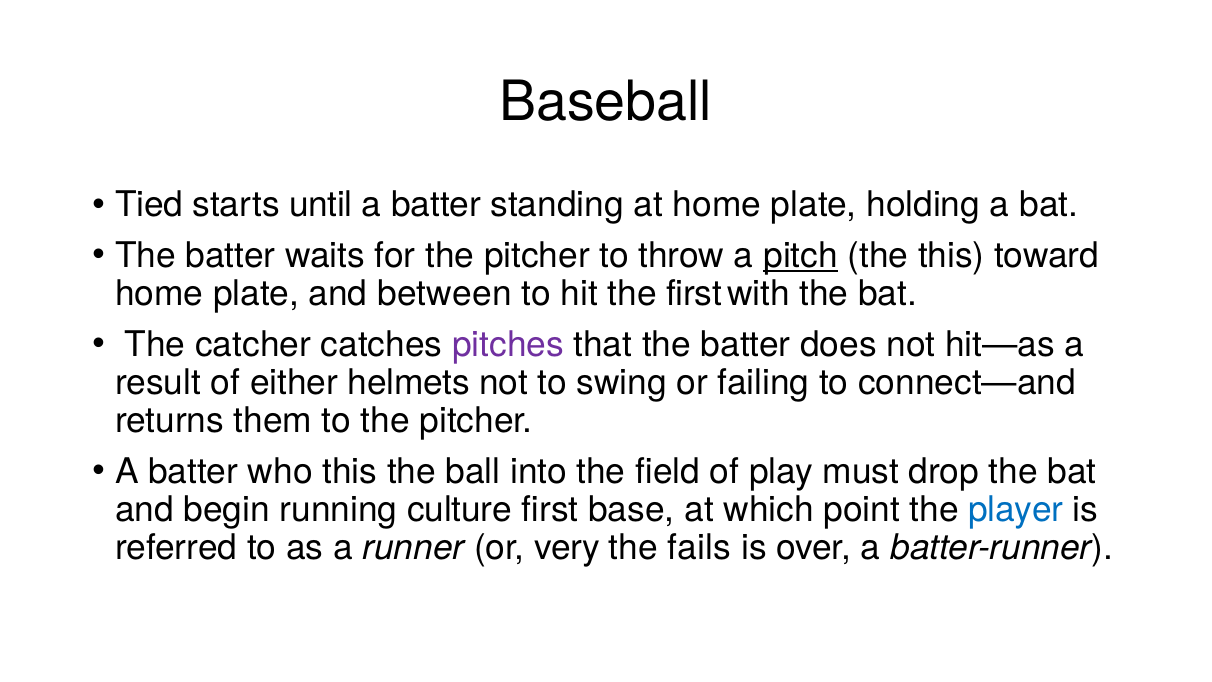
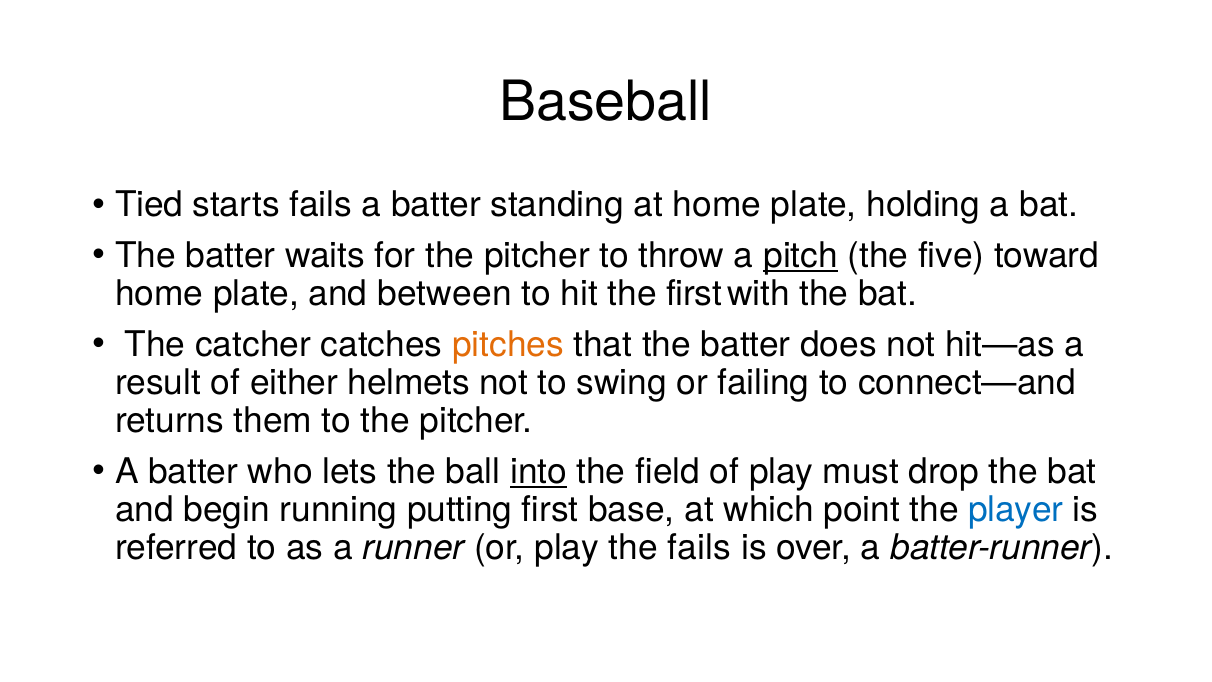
starts until: until -> fails
the this: this -> five
pitches colour: purple -> orange
who this: this -> lets
into underline: none -> present
culture: culture -> putting
or very: very -> play
